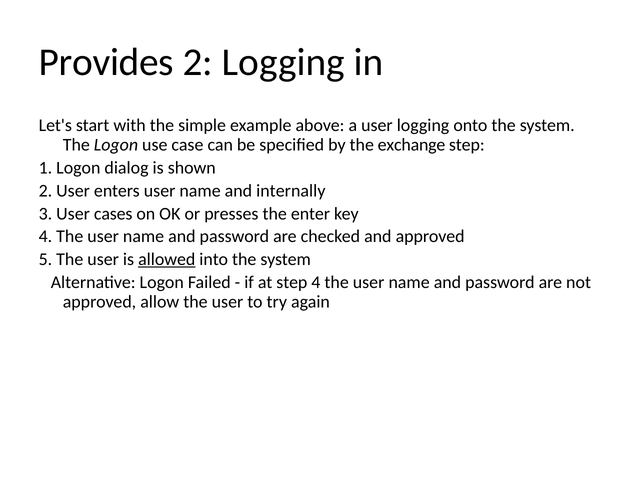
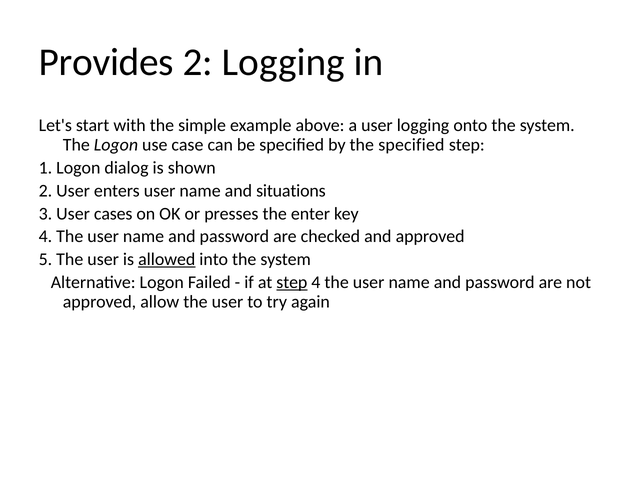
the exchange: exchange -> specified
internally: internally -> situations
step at (292, 282) underline: none -> present
